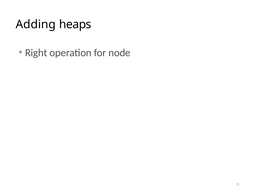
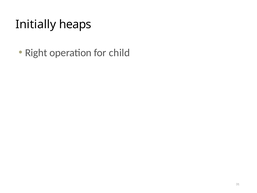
Adding: Adding -> Initially
node: node -> child
